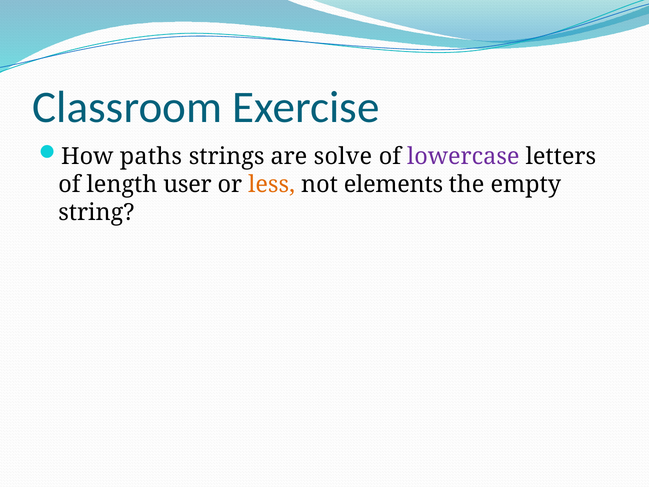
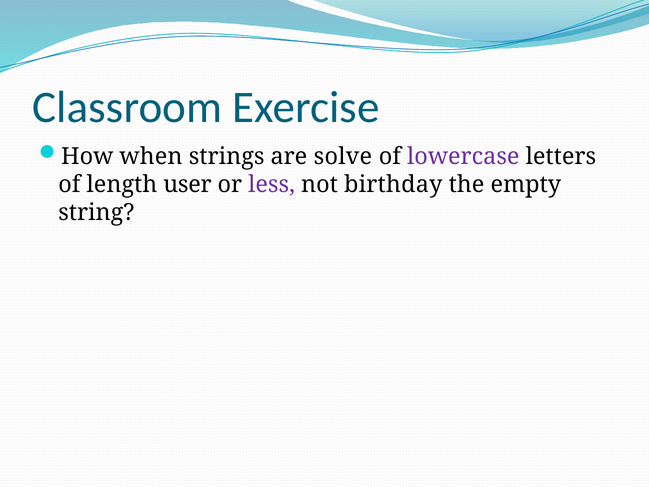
paths: paths -> when
less colour: orange -> purple
elements: elements -> birthday
